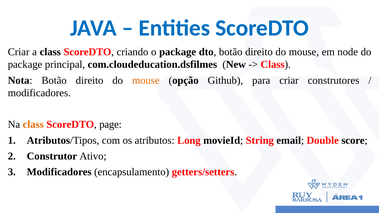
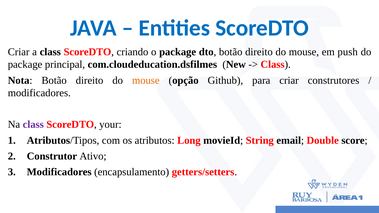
node: node -> push
class at (33, 125) colour: orange -> purple
page: page -> your
